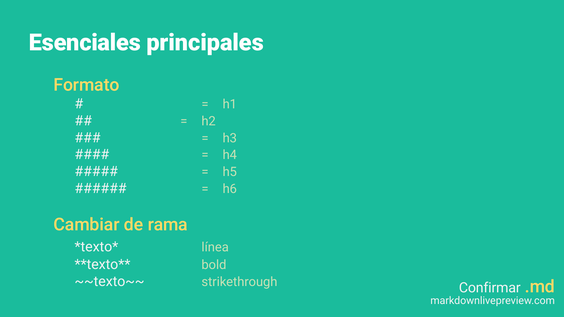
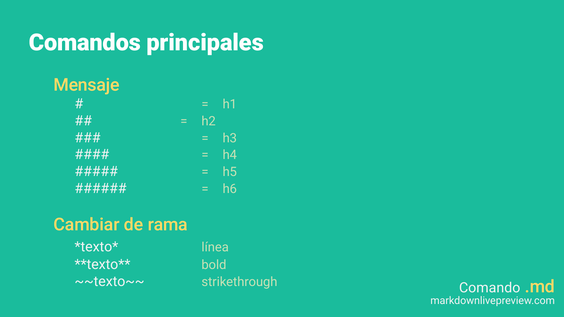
Esenciales: Esenciales -> Comandos
Formato: Formato -> Mensaje
Confirmar: Confirmar -> Comando
